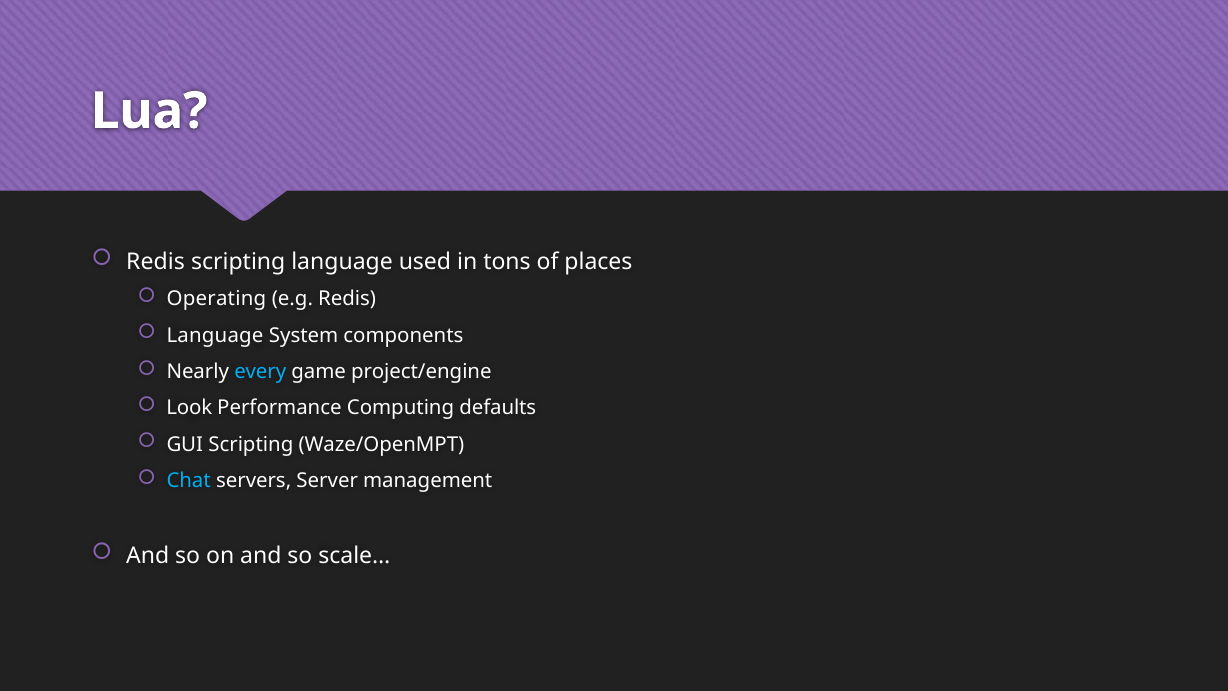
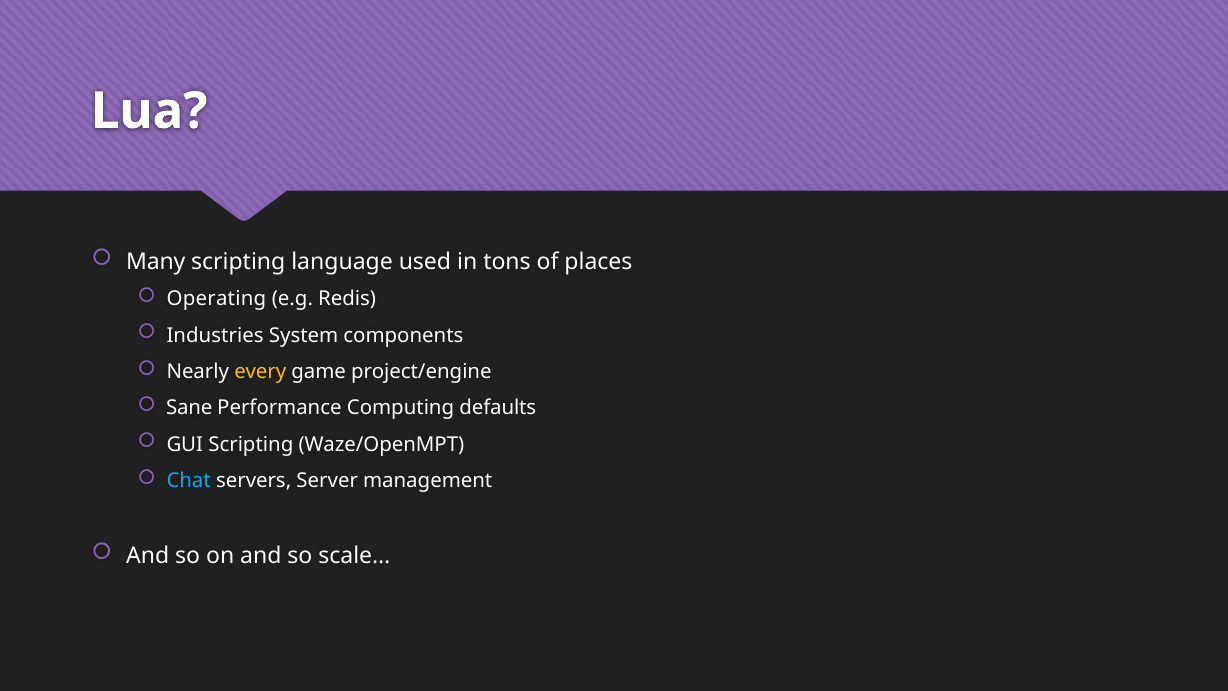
Redis at (156, 261): Redis -> Many
Language at (215, 335): Language -> Industries
every colour: light blue -> yellow
Look: Look -> Sane
